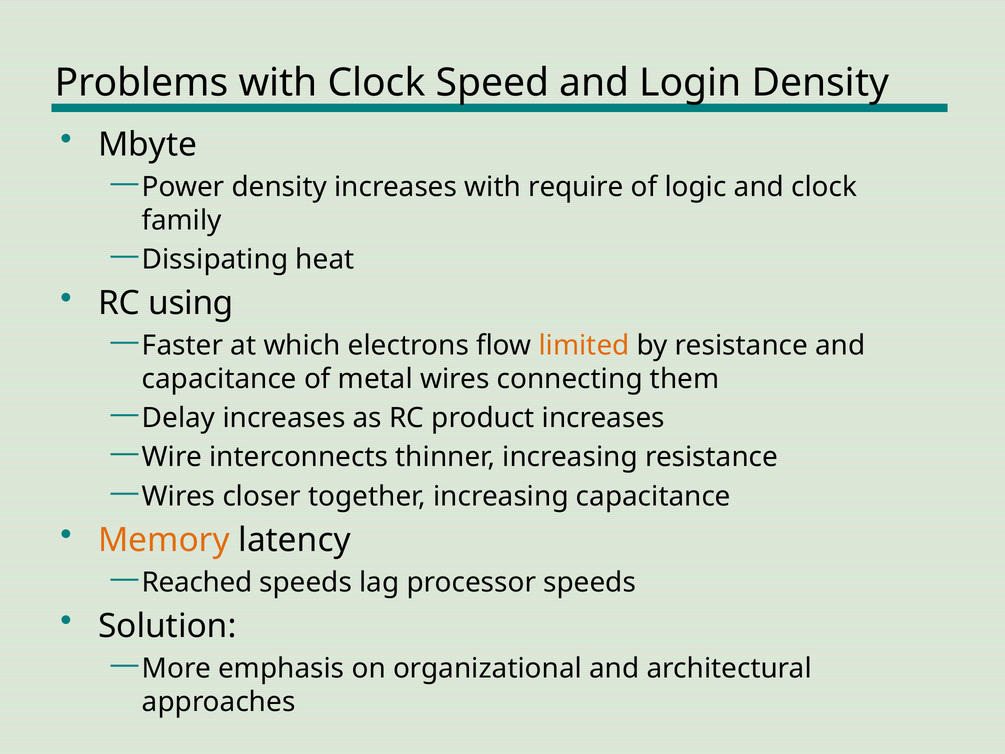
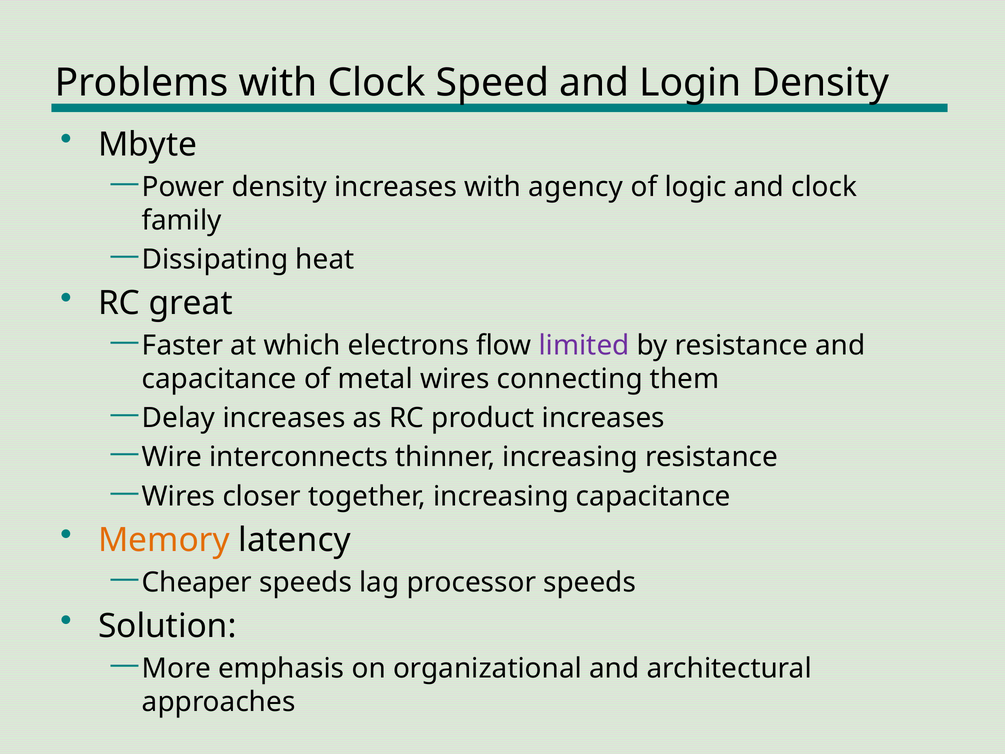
require: require -> agency
using: using -> great
limited colour: orange -> purple
Reached: Reached -> Cheaper
